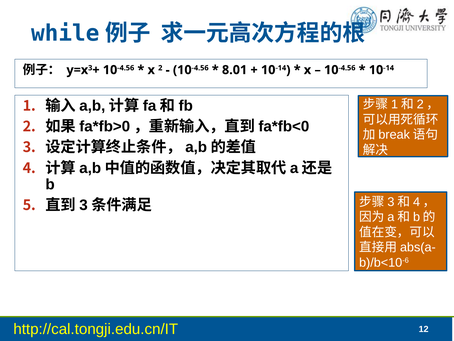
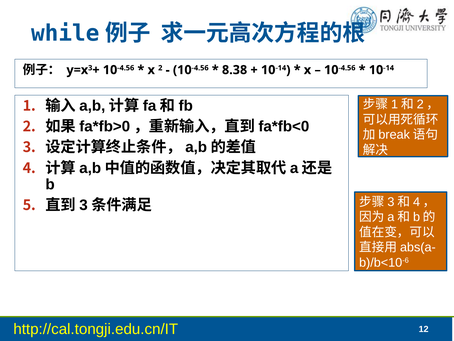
8.01: 8.01 -> 8.38
